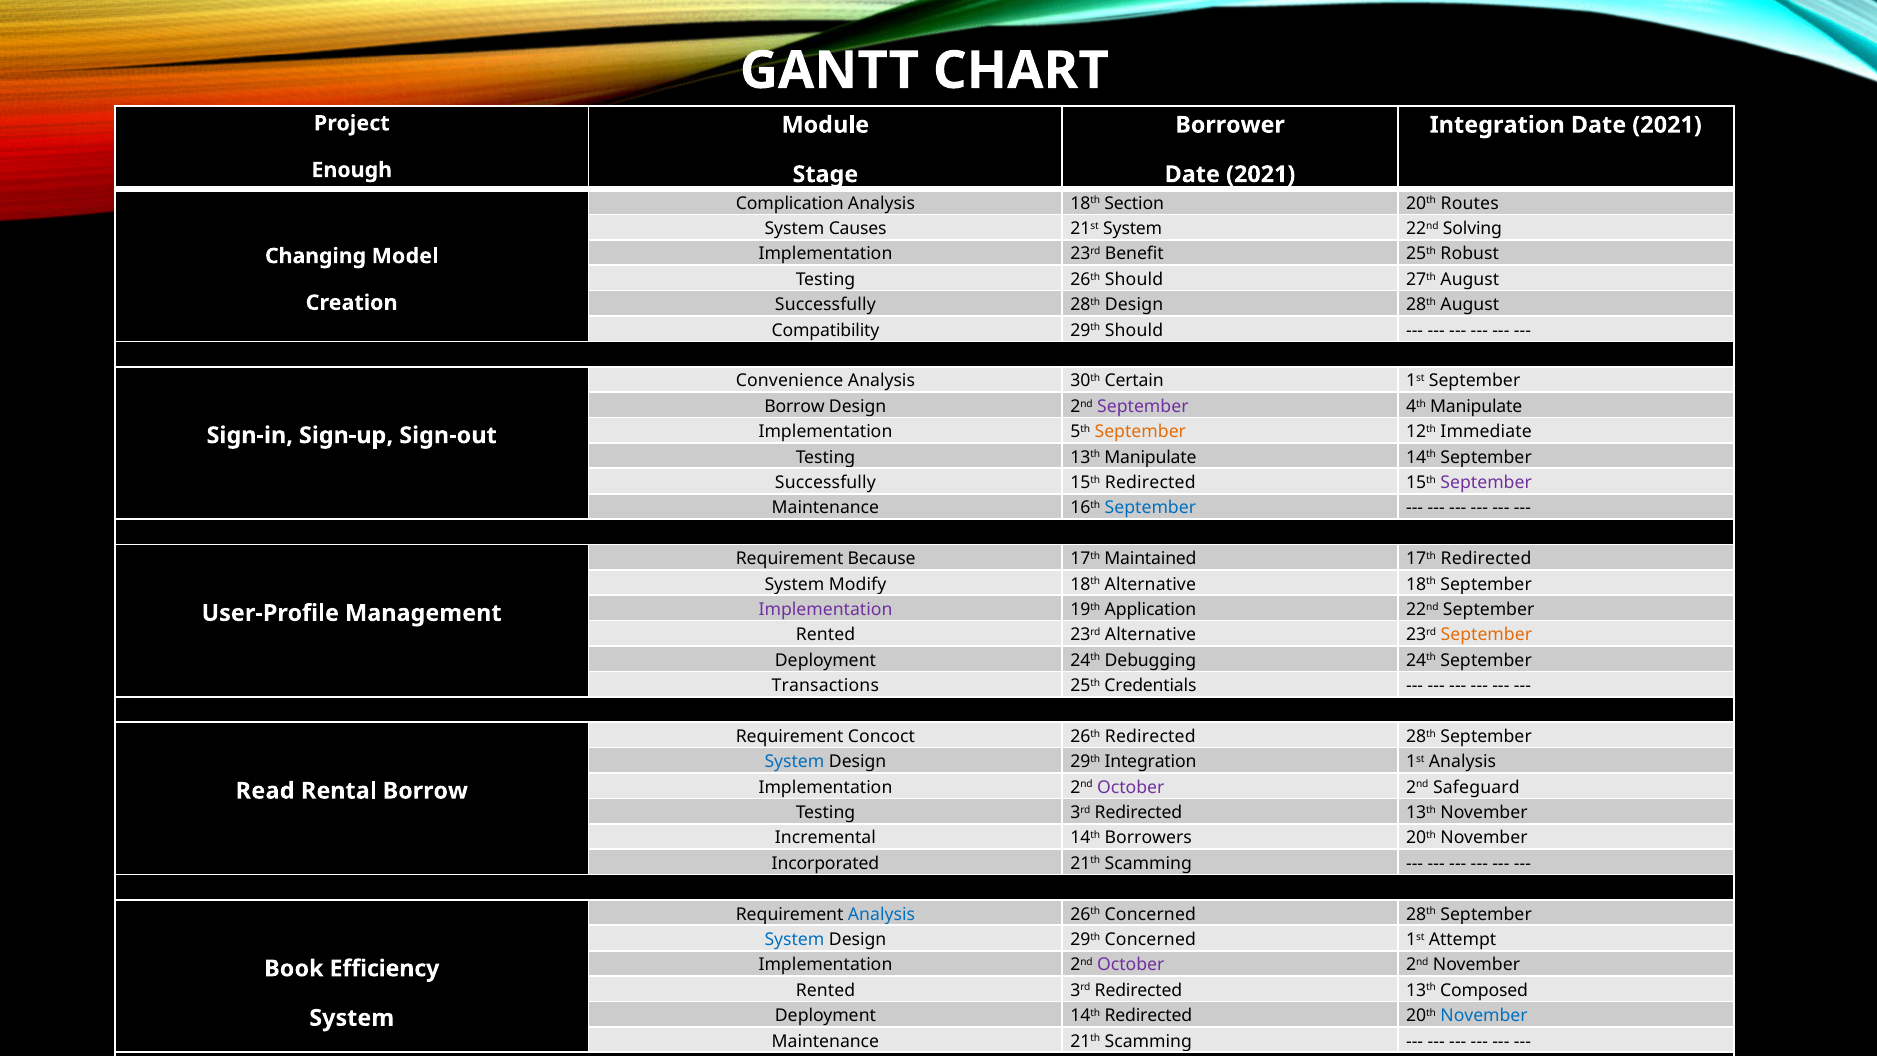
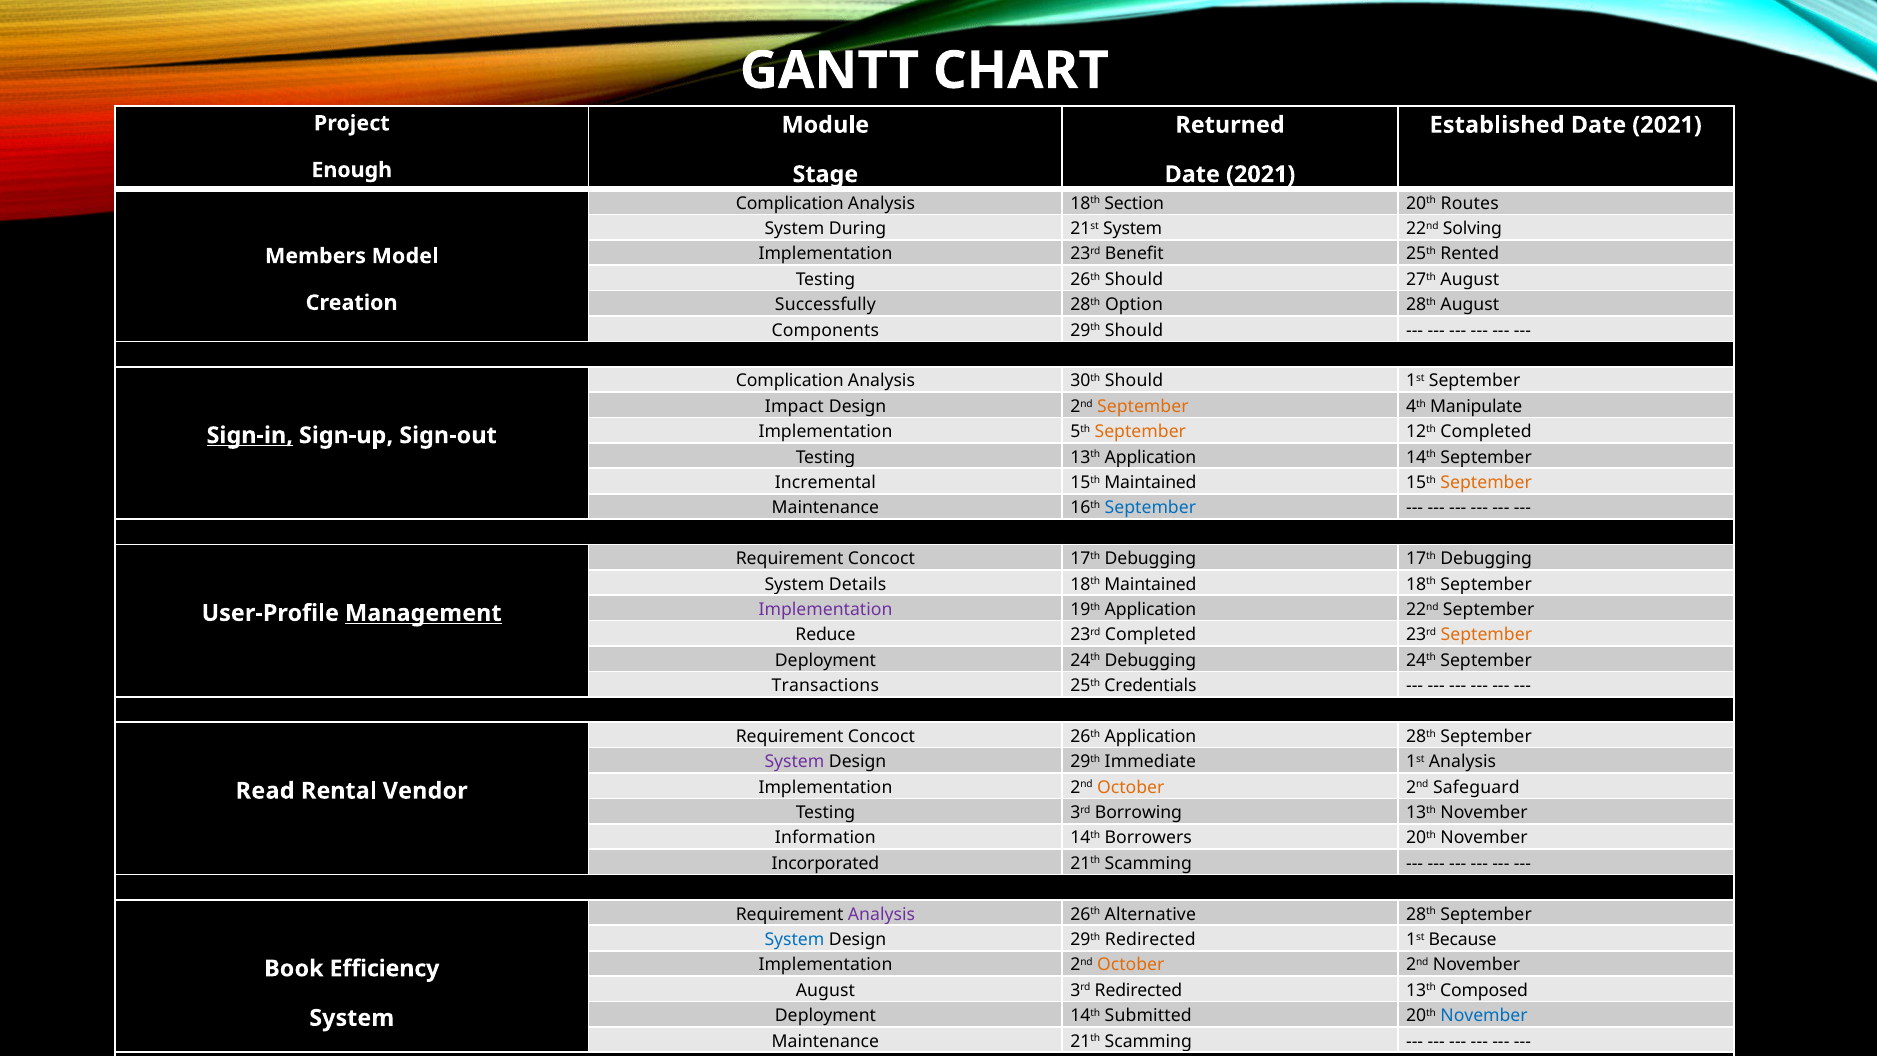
Borrower: Borrower -> Returned
Integration at (1497, 125): Integration -> Established
Causes: Causes -> During
Robust: Robust -> Rented
Changing: Changing -> Members
28th Design: Design -> Option
Compatibility: Compatibility -> Components
Convenience at (790, 381): Convenience -> Complication
30th Certain: Certain -> Should
Borrow at (794, 406): Borrow -> Impact
September at (1143, 406) colour: purple -> orange
12th Immediate: Immediate -> Completed
Sign-in underline: none -> present
13th Manipulate: Manipulate -> Application
Successfully at (825, 483): Successfully -> Incremental
15th Redirected: Redirected -> Maintained
September at (1486, 483) colour: purple -> orange
Because at (882, 559): Because -> Concoct
Maintained at (1150, 559): Maintained -> Debugging
Redirected at (1486, 559): Redirected -> Debugging
Modify: Modify -> Details
18th Alternative: Alternative -> Maintained
Management underline: none -> present
Rented at (825, 635): Rented -> Reduce
23rd Alternative: Alternative -> Completed
26th Redirected: Redirected -> Application
System at (794, 762) colour: blue -> purple
29th Integration: Integration -> Immediate
October at (1131, 787) colour: purple -> orange
Rental Borrow: Borrow -> Vendor
Testing 3rd Redirected: Redirected -> Borrowing
Incremental: Incremental -> Information
Analysis at (882, 914) colour: blue -> purple
26th Concerned: Concerned -> Alternative
29th Concerned: Concerned -> Redirected
Attempt: Attempt -> Because
October at (1131, 965) colour: purple -> orange
Rented at (825, 990): Rented -> August
14th Redirected: Redirected -> Submitted
